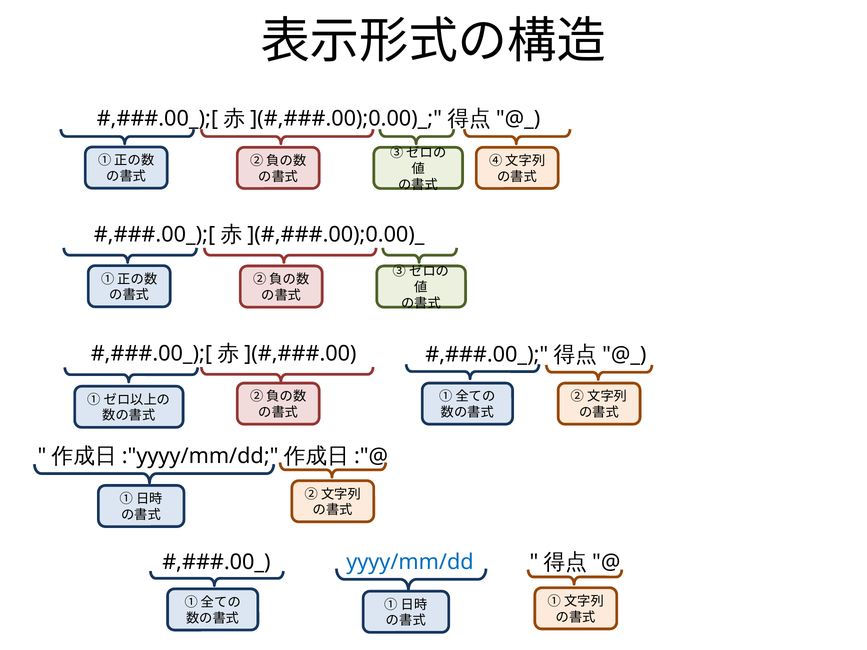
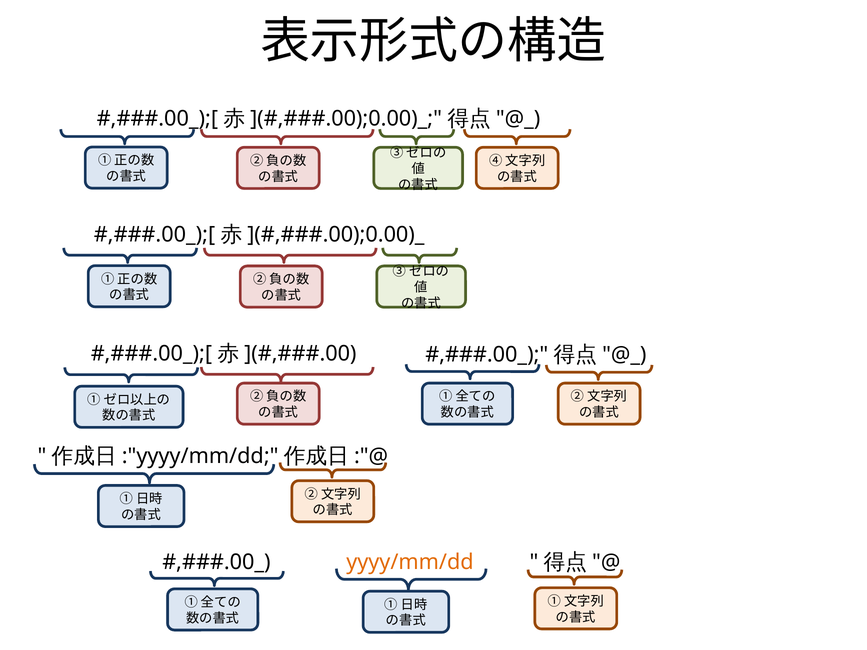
yyyy/mm/dd colour: blue -> orange
